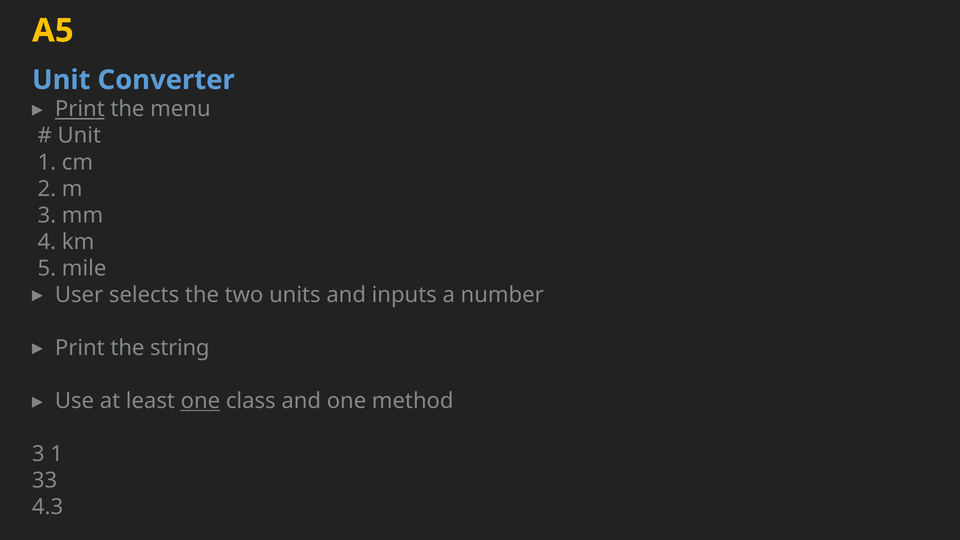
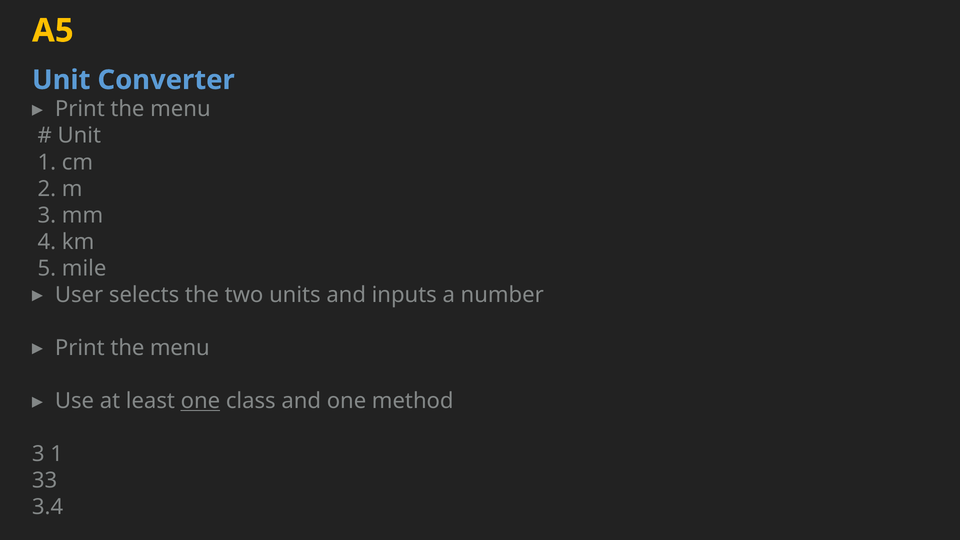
Print at (80, 109) underline: present -> none
string at (180, 348): string -> menu
4.3: 4.3 -> 3.4
